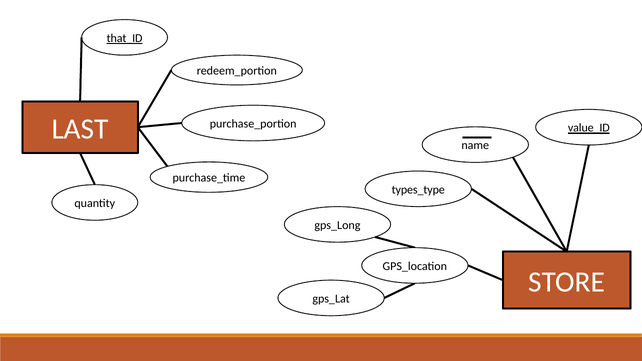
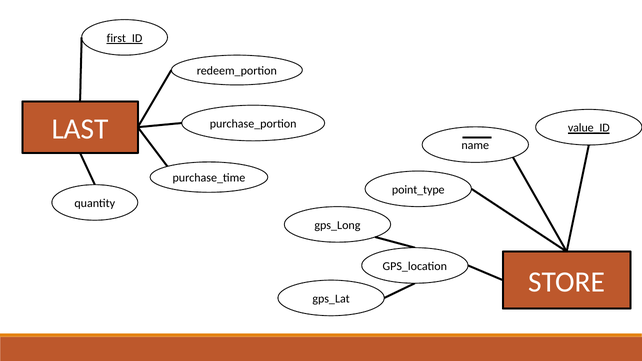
that_ID: that_ID -> first_ID
types_type: types_type -> point_type
